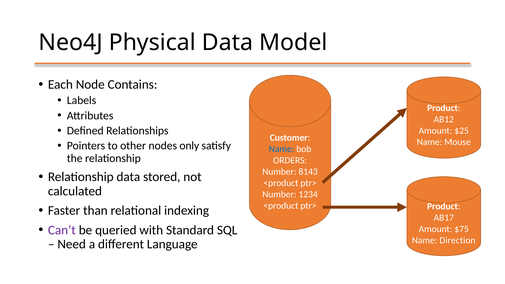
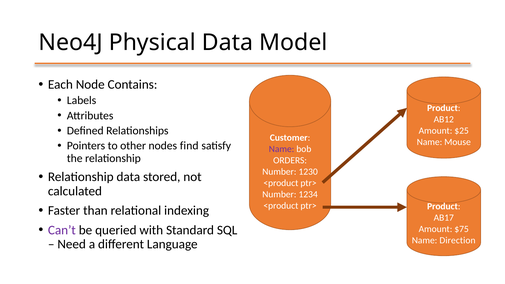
only: only -> find
Name at (282, 149) colour: blue -> purple
8143: 8143 -> 1230
